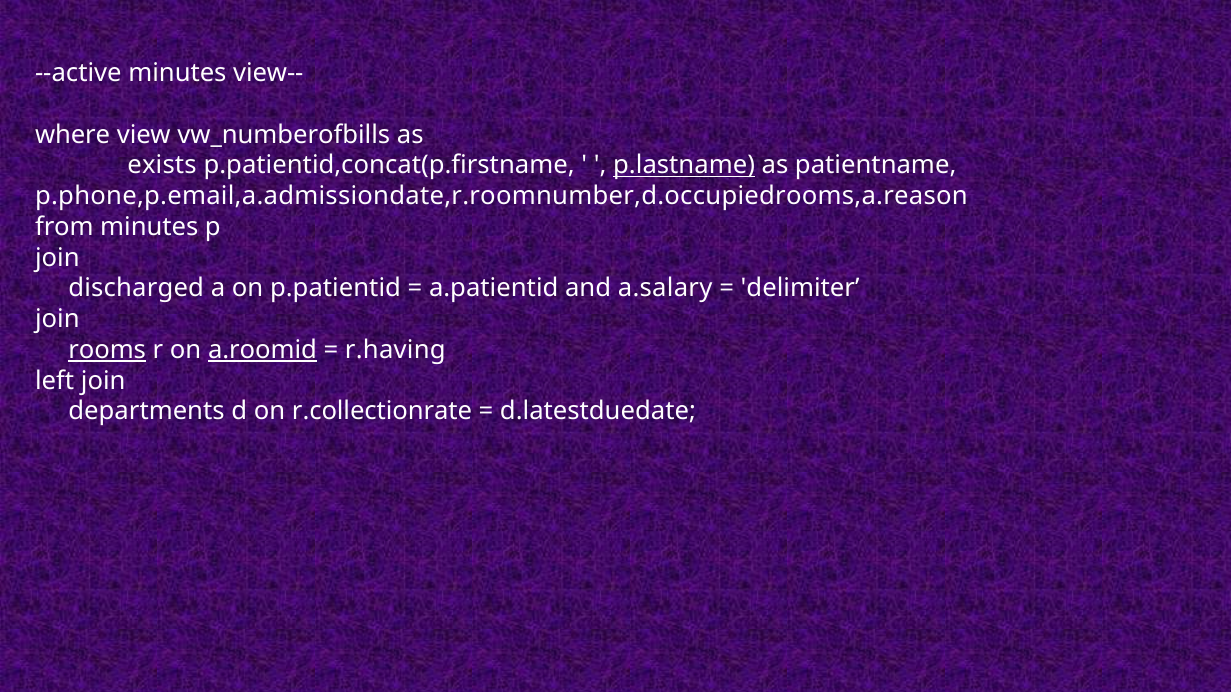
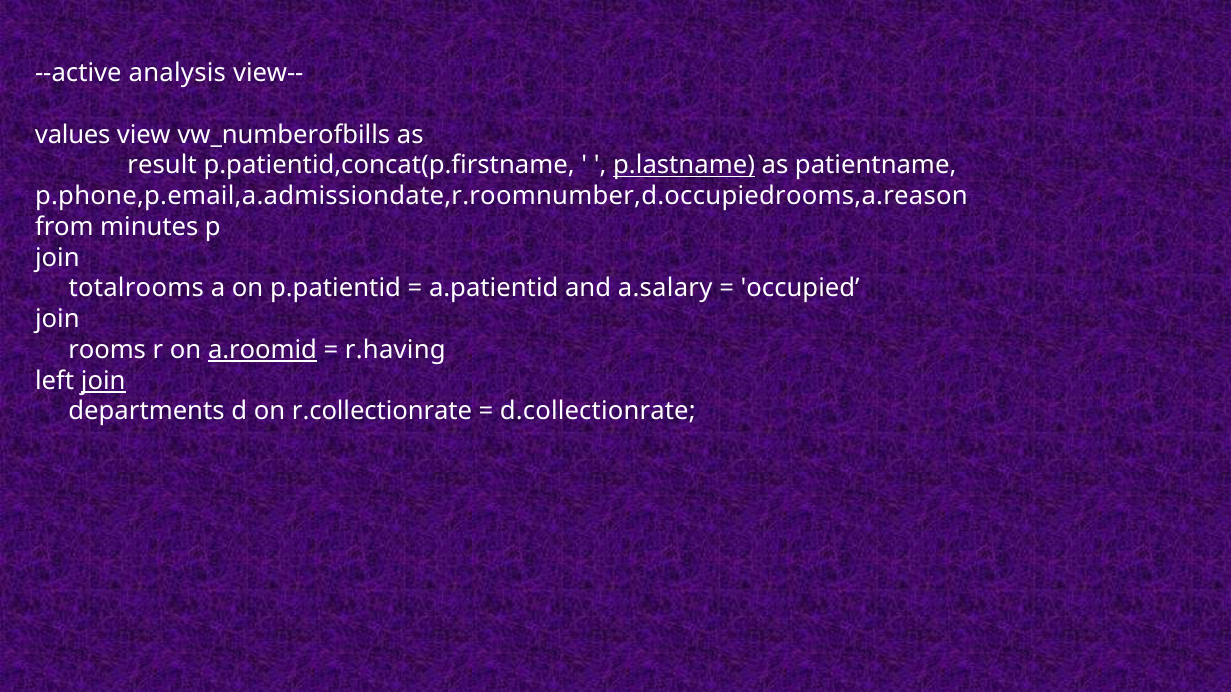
--active minutes: minutes -> analysis
where: where -> values
exists: exists -> result
discharged: discharged -> totalrooms
delimiter: delimiter -> occupied
rooms underline: present -> none
join at (103, 381) underline: none -> present
d.latestduedate: d.latestduedate -> d.collectionrate
